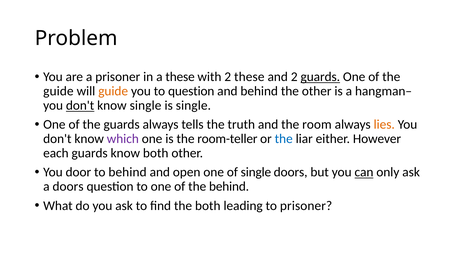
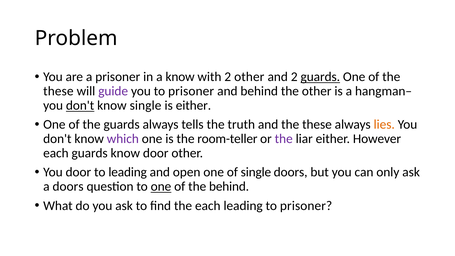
a these: these -> know
2 these: these -> other
guide at (58, 91): guide -> these
guide at (113, 91) colour: orange -> purple
you to question: question -> prisoner
is single: single -> either
and the room: room -> these
the at (284, 139) colour: blue -> purple
know both: both -> door
to behind: behind -> leading
can underline: present -> none
one at (161, 187) underline: none -> present
the both: both -> each
